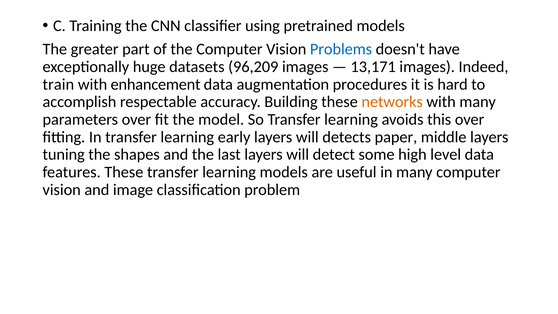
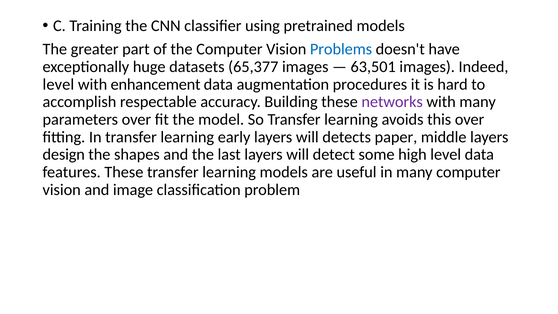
96,209: 96,209 -> 65,377
13,171: 13,171 -> 63,501
train at (58, 84): train -> level
networks colour: orange -> purple
tuning: tuning -> design
